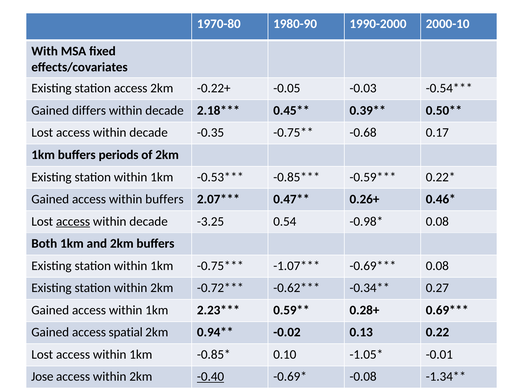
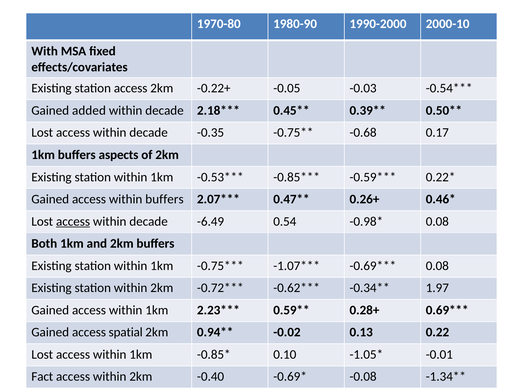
differs: differs -> added
periods: periods -> aspects
-3.25: -3.25 -> -6.49
0.27: 0.27 -> 1.97
Jose: Jose -> Fact
-0.40 underline: present -> none
